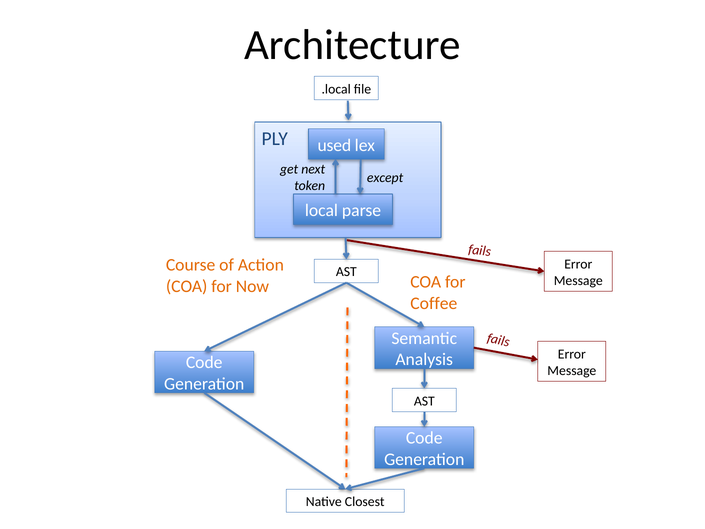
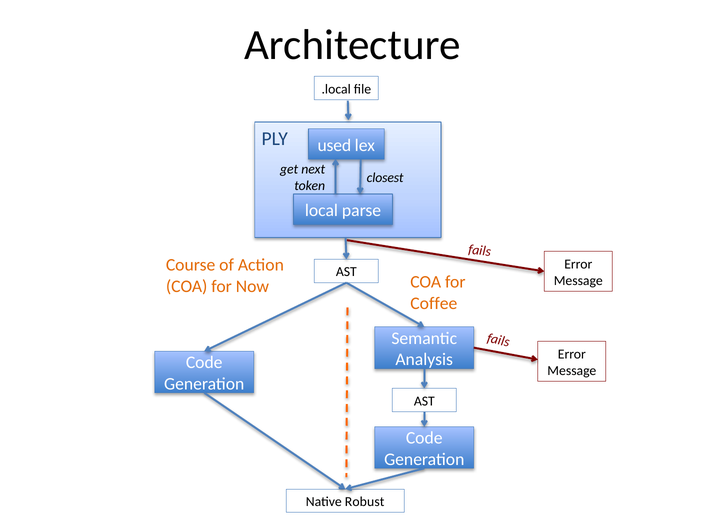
except: except -> closest
Closest: Closest -> Robust
